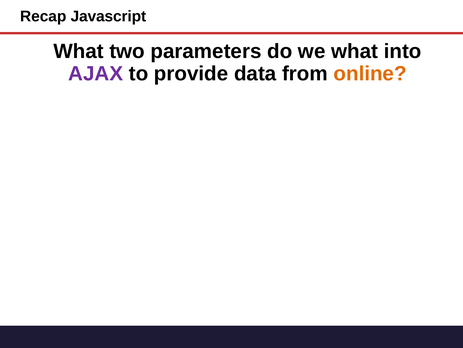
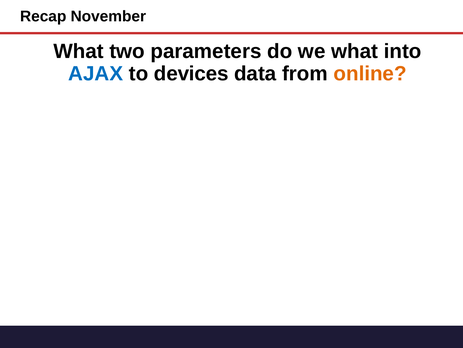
Javascript: Javascript -> November
AJAX colour: purple -> blue
provide: provide -> devices
